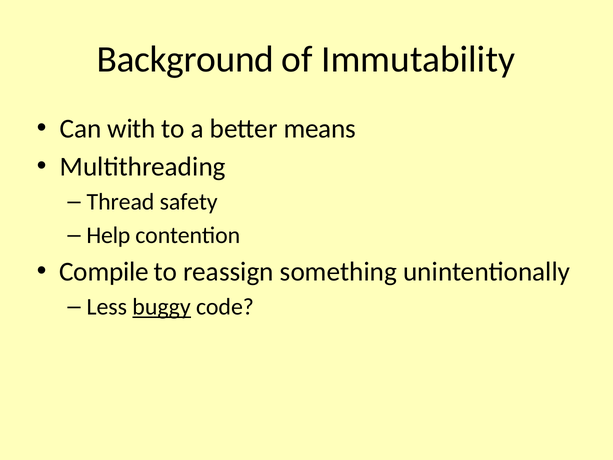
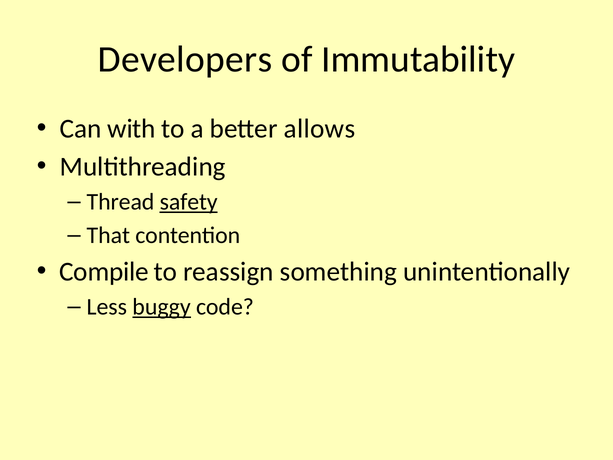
Background: Background -> Developers
means: means -> allows
safety underline: none -> present
Help: Help -> That
